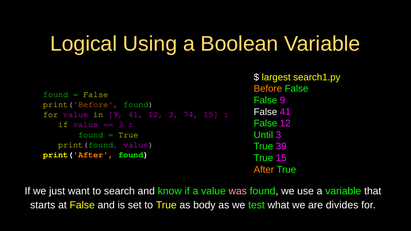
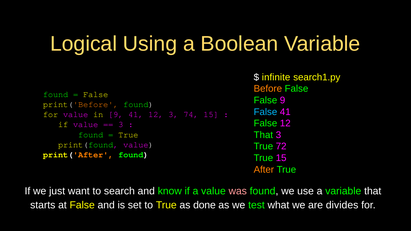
largest: largest -> infinite
False at (265, 112) colour: white -> light blue
Until at (263, 135): Until -> That
39: 39 -> 72
body: body -> done
